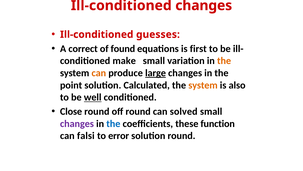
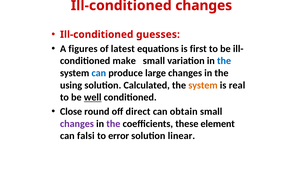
correct: correct -> figures
found: found -> latest
the at (224, 61) colour: orange -> blue
can at (99, 73) colour: orange -> blue
large underline: present -> none
point: point -> using
also: also -> real
off round: round -> direct
solved: solved -> obtain
the at (113, 123) colour: blue -> purple
function: function -> element
solution round: round -> linear
